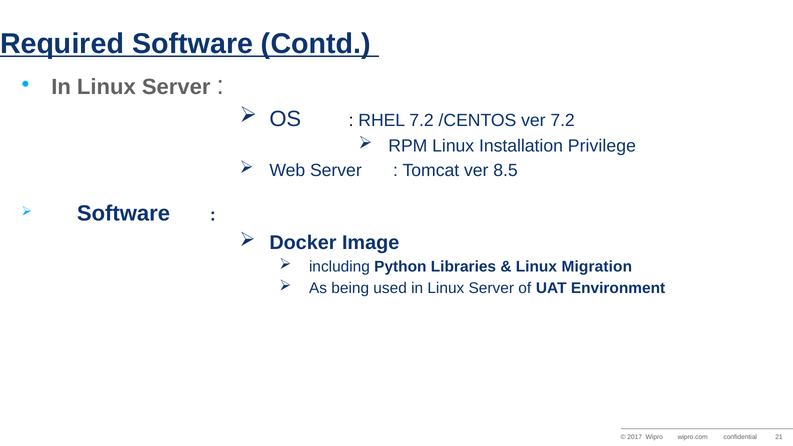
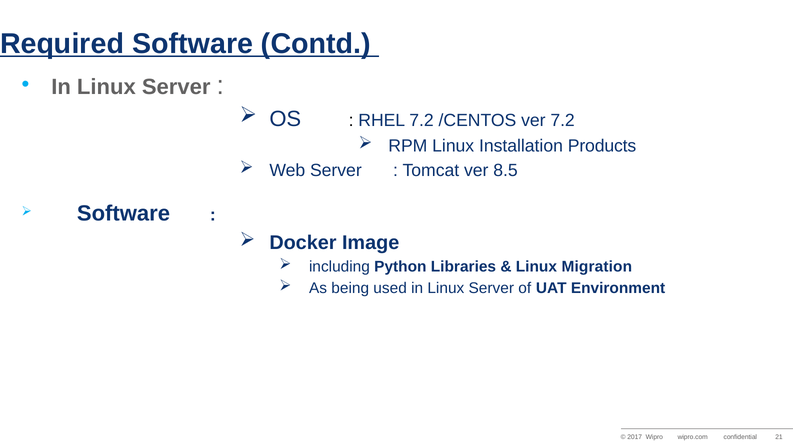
Privilege: Privilege -> Products
